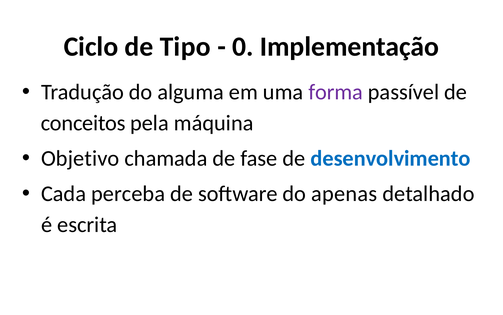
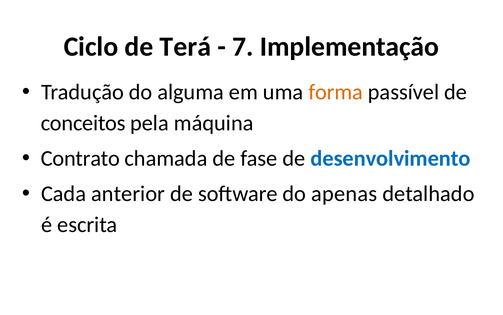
Tipo: Tipo -> Terá
0: 0 -> 7
forma colour: purple -> orange
Objetivo: Objetivo -> Contrato
perceba: perceba -> anterior
